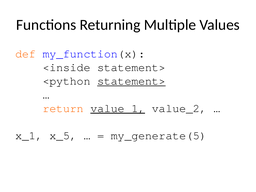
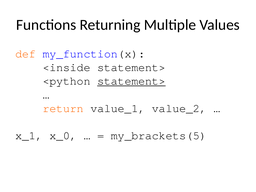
value_1 underline: present -> none
x_5: x_5 -> x_0
my_generate(5: my_generate(5 -> my_brackets(5
